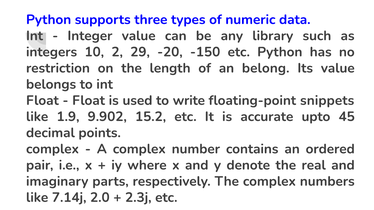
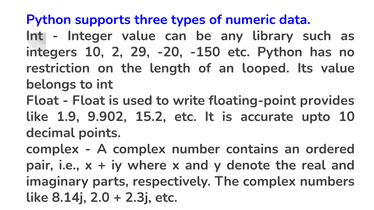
belong: belong -> looped
snippets: snippets -> provides
upto 45: 45 -> 10
7.14j: 7.14j -> 8.14j
